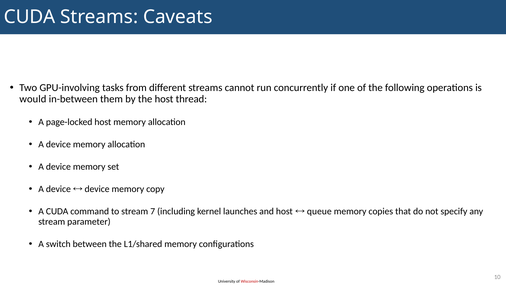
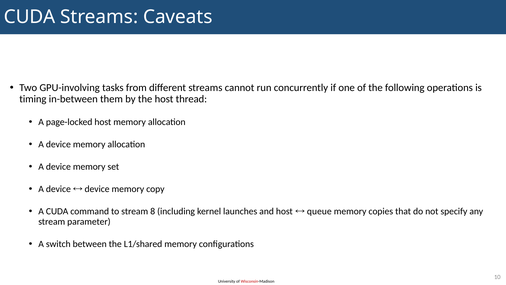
would: would -> timing
7: 7 -> 8
